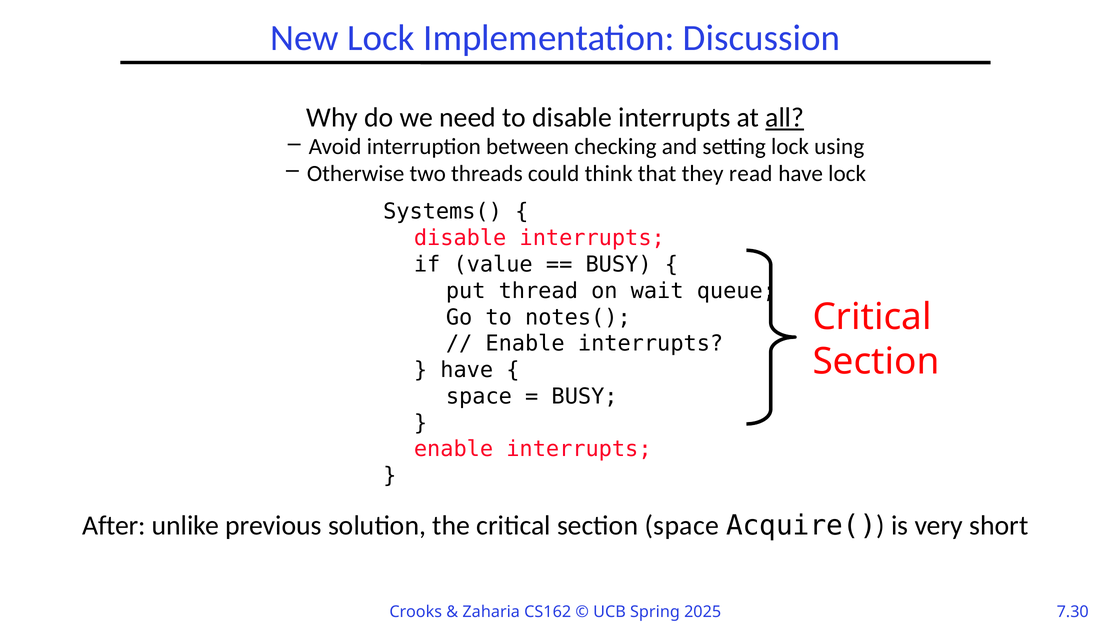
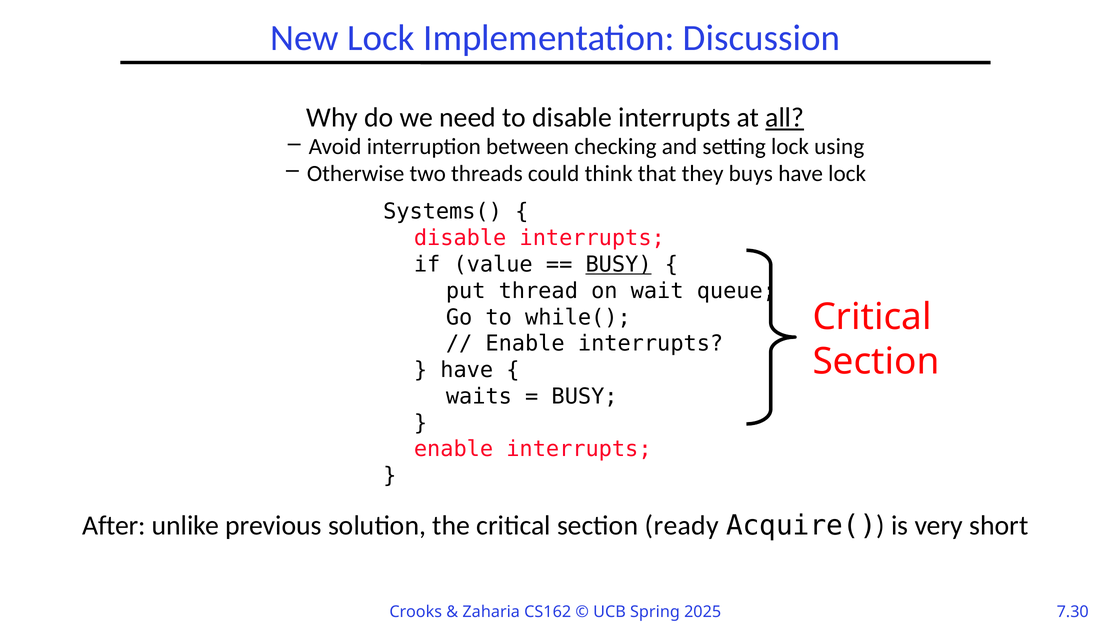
read: read -> buys
BUSY at (619, 264) underline: none -> present
notes(: notes( -> while(
space at (479, 396): space -> waits
section space: space -> ready
